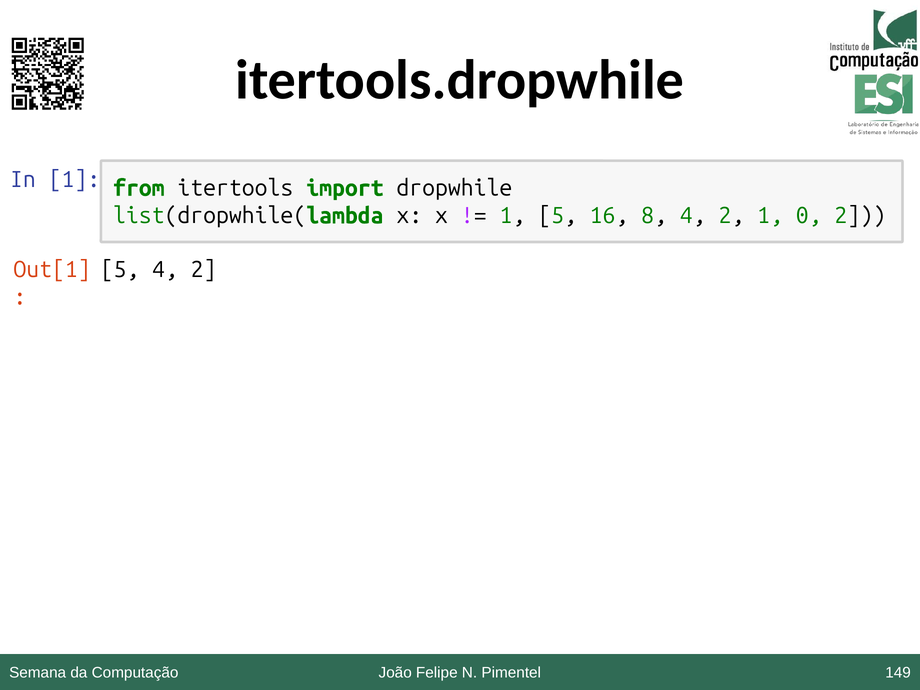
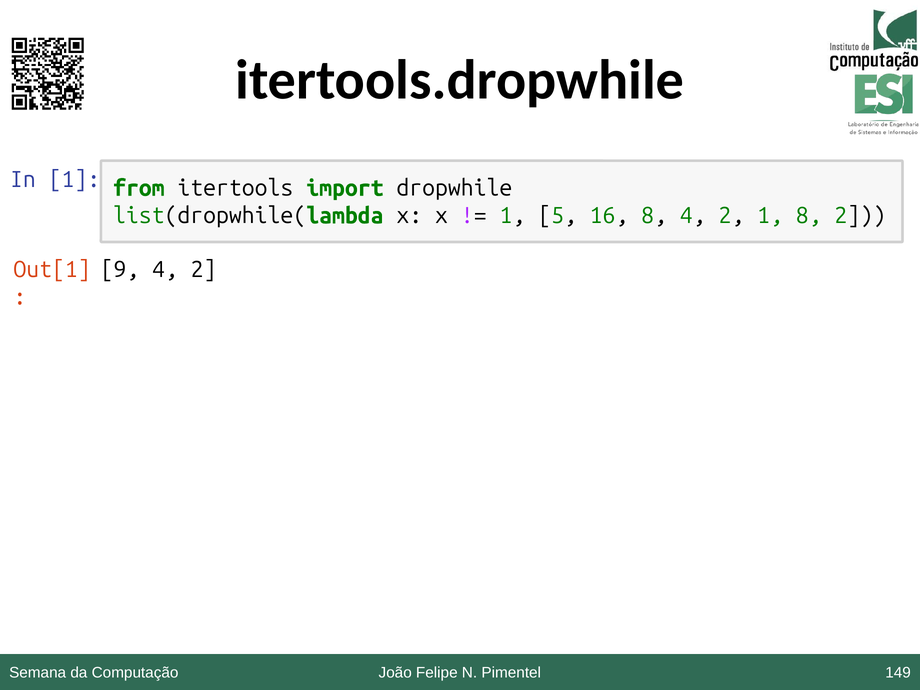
1 0: 0 -> 8
5 at (120, 270): 5 -> 9
